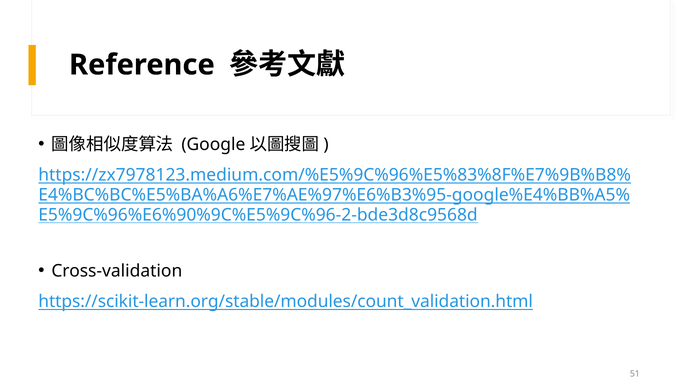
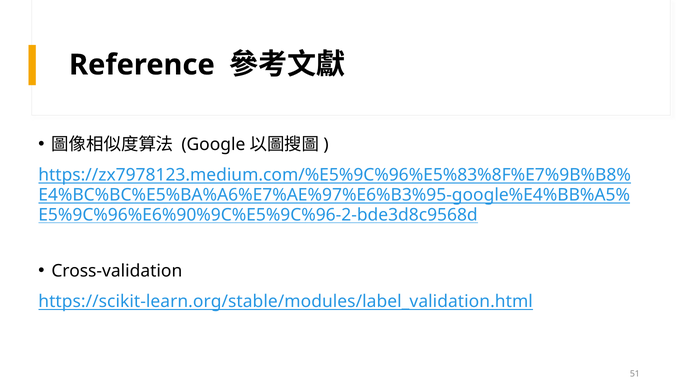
https://scikit-learn.org/stable/modules/count_validation.html: https://scikit-learn.org/stable/modules/count_validation.html -> https://scikit-learn.org/stable/modules/label_validation.html
